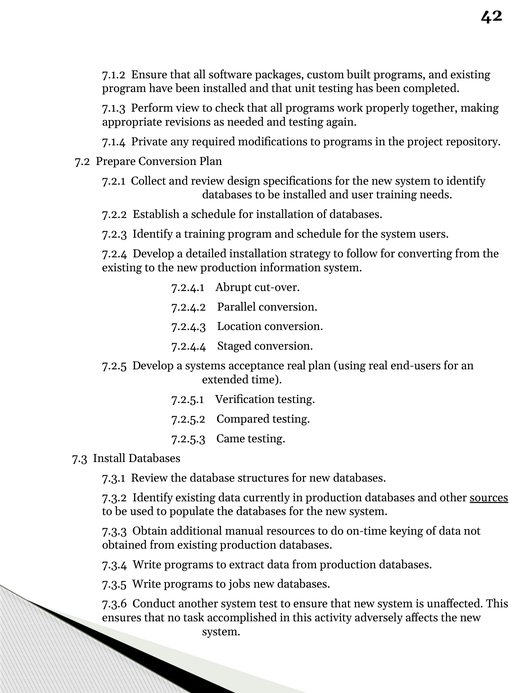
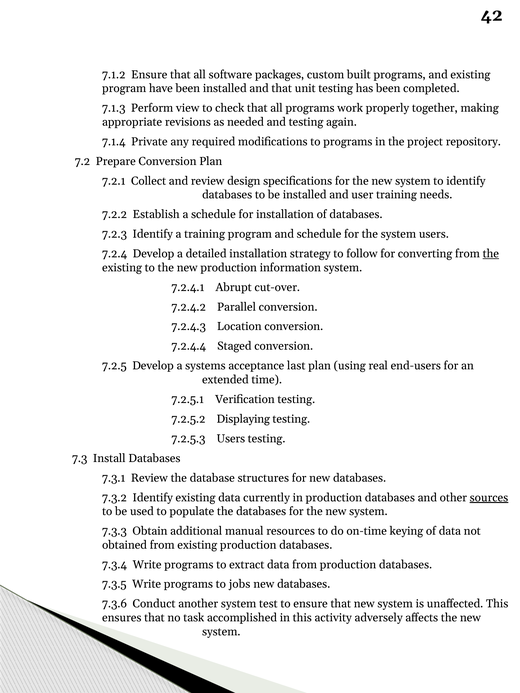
the at (491, 254) underline: none -> present
acceptance real: real -> last
Compared: Compared -> Displaying
7.2.5.3 Came: Came -> Users
